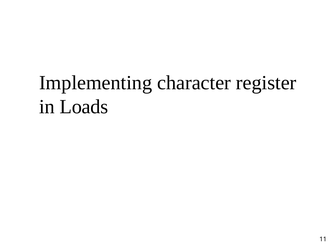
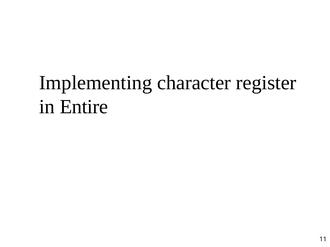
Loads: Loads -> Entire
